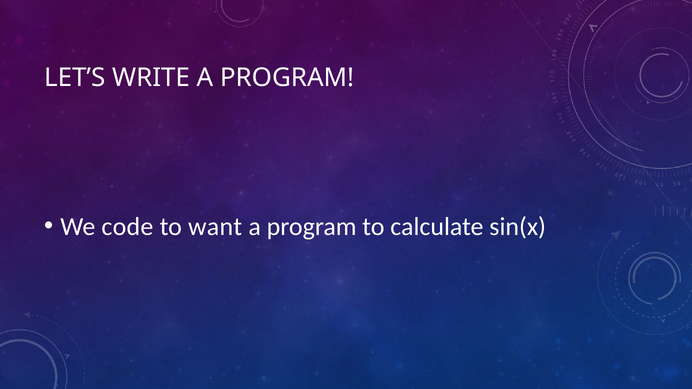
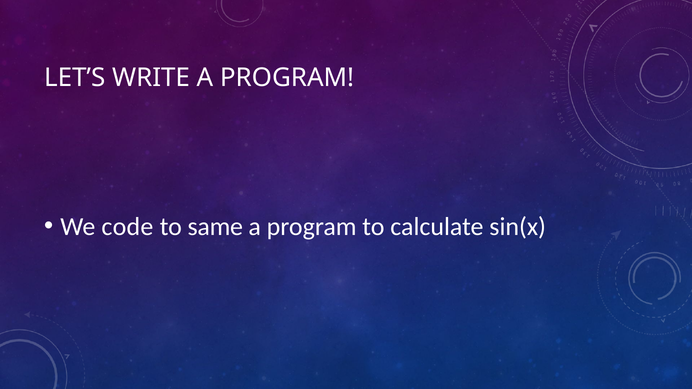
want: want -> same
